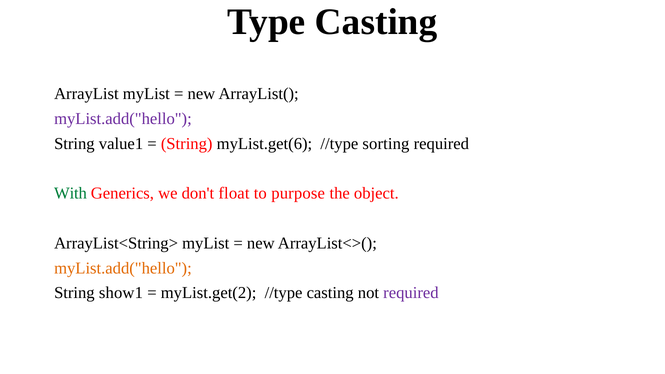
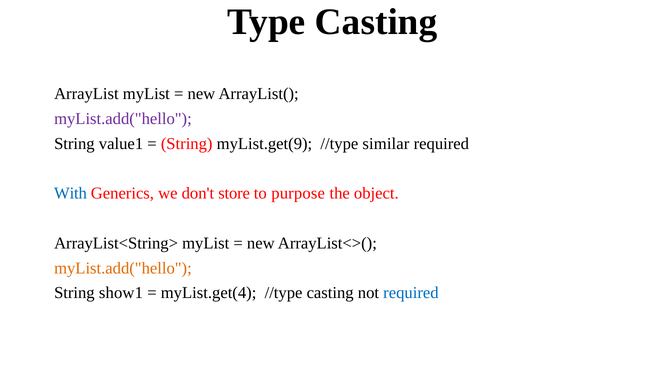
myList.get(6: myList.get(6 -> myList.get(9
sorting: sorting -> similar
With colour: green -> blue
float: float -> store
myList.get(2: myList.get(2 -> myList.get(4
required at (411, 293) colour: purple -> blue
